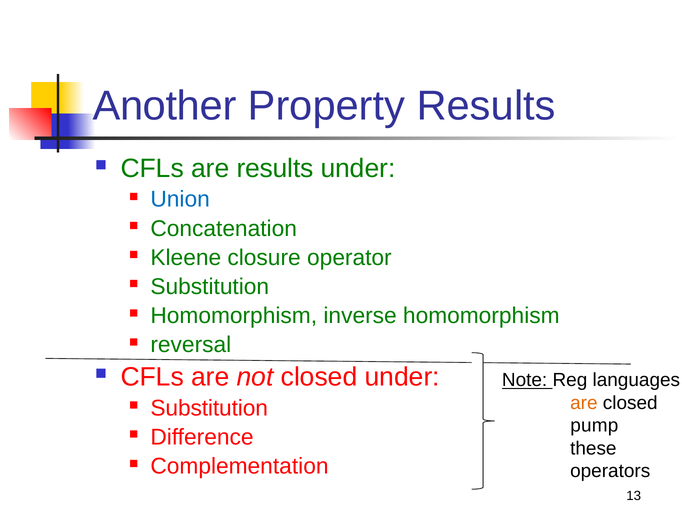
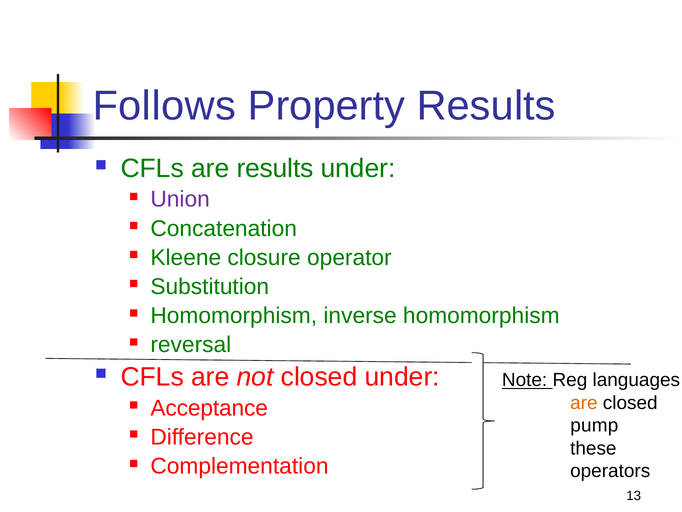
Another: Another -> Follows
Union colour: blue -> purple
Substitution at (209, 408): Substitution -> Acceptance
